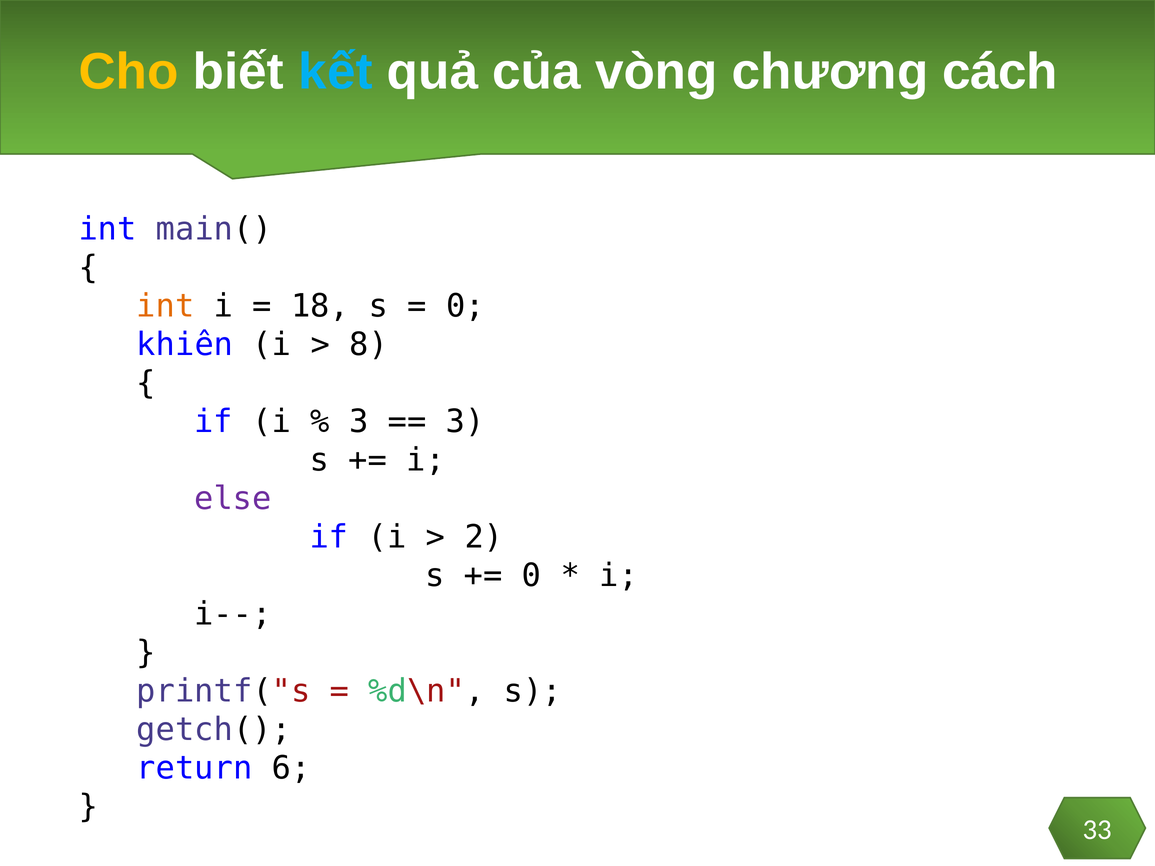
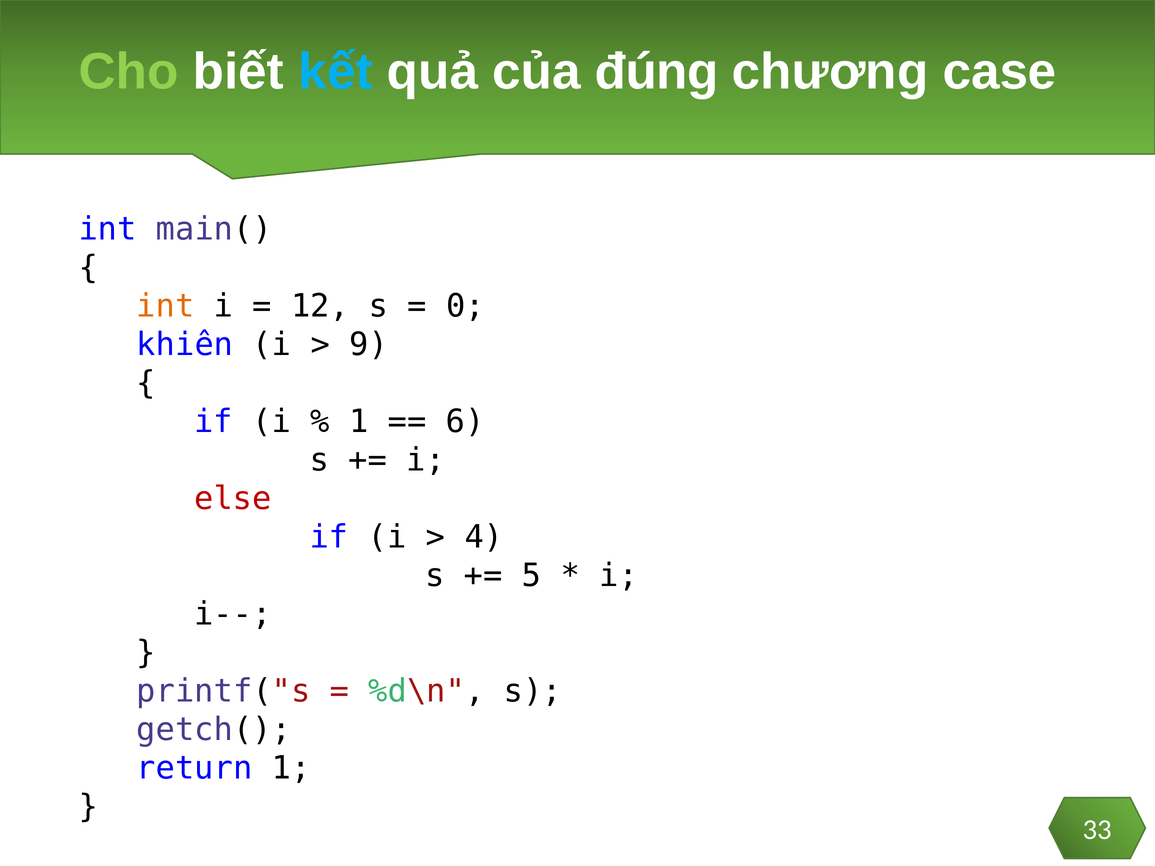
Cho colour: yellow -> light green
vòng: vòng -> đúng
cách: cách -> case
18: 18 -> 12
8: 8 -> 9
3 at (359, 422): 3 -> 1
3 at (465, 422): 3 -> 6
else colour: purple -> red
2: 2 -> 4
0 at (532, 576): 0 -> 5
return 6: 6 -> 1
